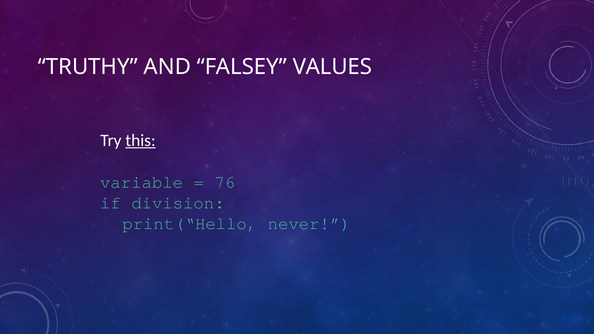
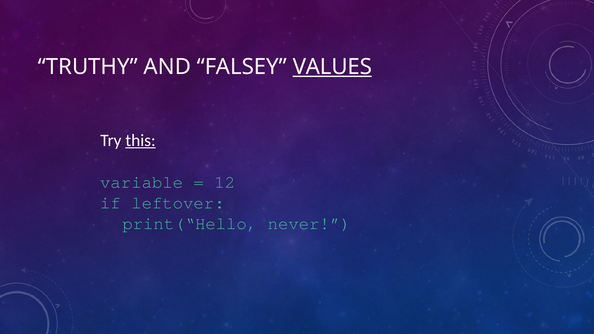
VALUES underline: none -> present
76: 76 -> 12
division: division -> leftover
